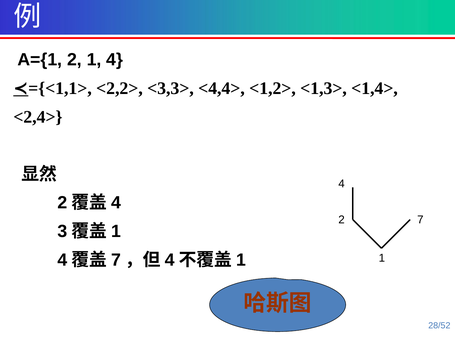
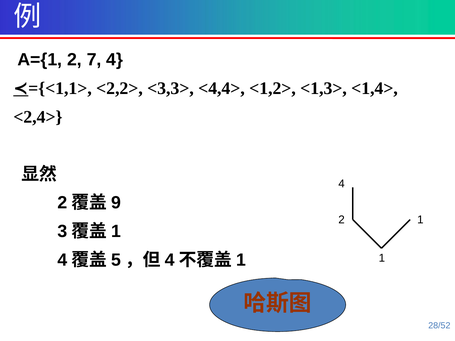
2 1: 1 -> 7
4 at (116, 203): 4 -> 9
2 7: 7 -> 1
7 at (116, 260): 7 -> 5
